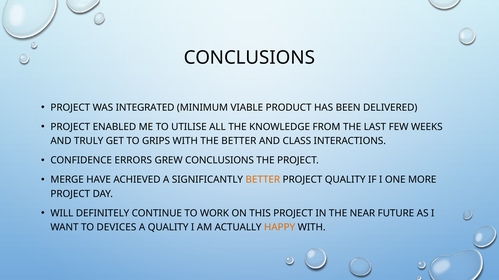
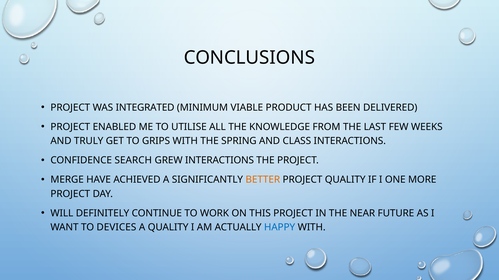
THE BETTER: BETTER -> SPRING
ERRORS: ERRORS -> SEARCH
GREW CONCLUSIONS: CONCLUSIONS -> INTERACTIONS
HAPPY colour: orange -> blue
